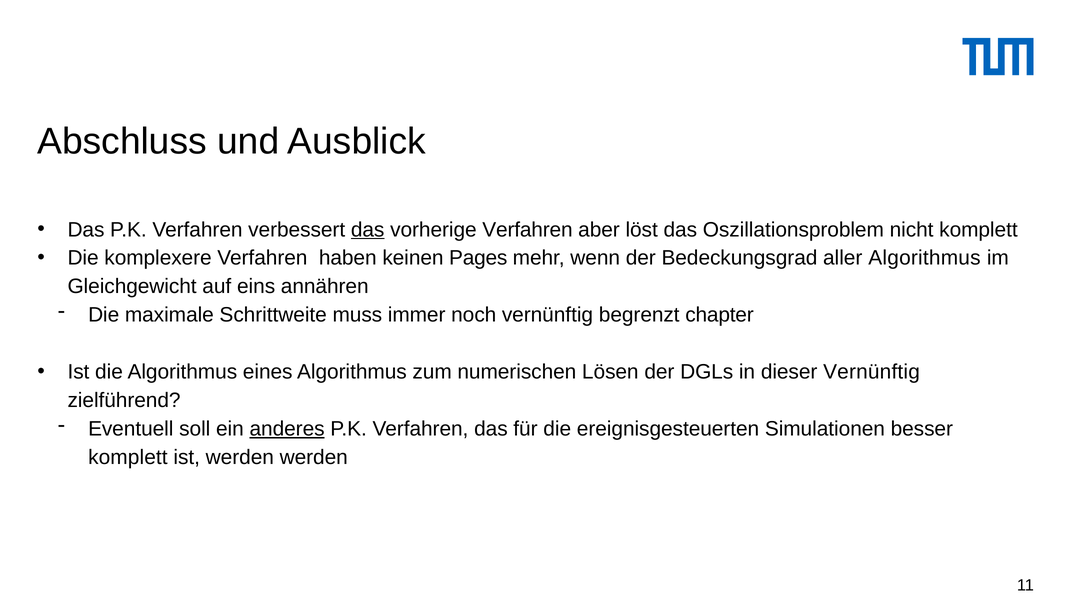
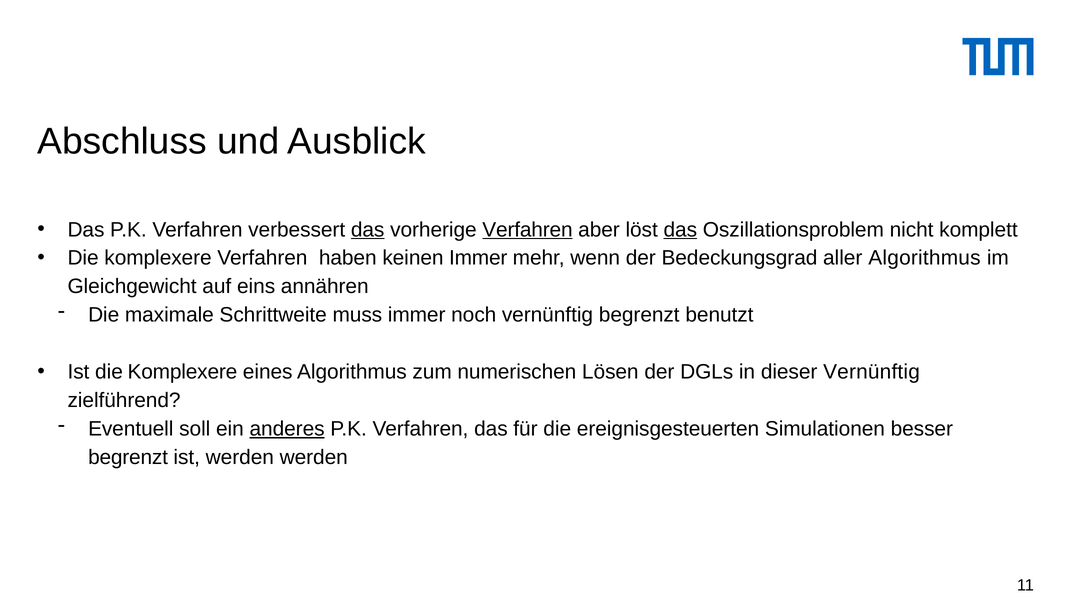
Verfahren at (527, 230) underline: none -> present
das at (680, 230) underline: none -> present
keinen Pages: Pages -> Immer
chapter: chapter -> benutzt
Ist die Algorithmus: Algorithmus -> Komplexere
komplett at (128, 458): komplett -> begrenzt
